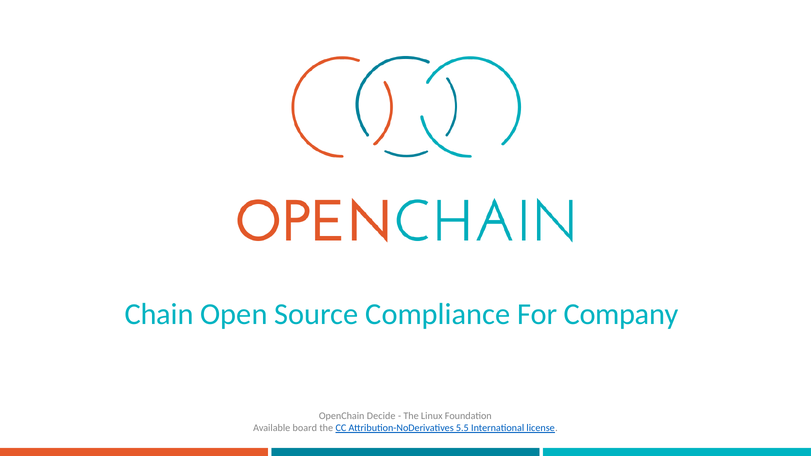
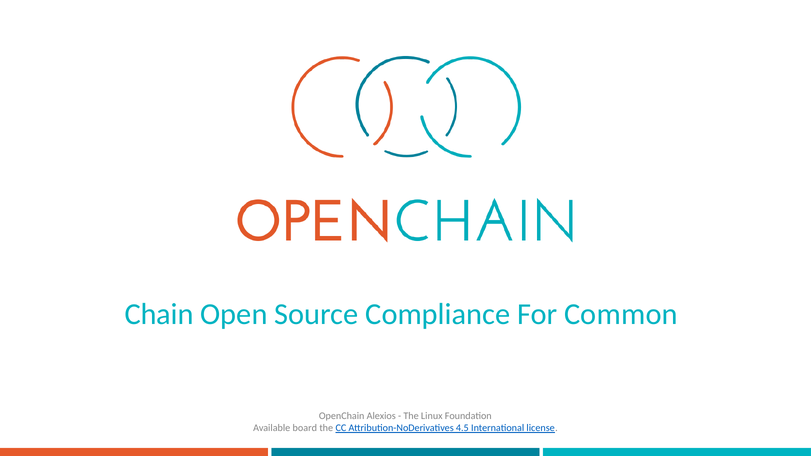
Company: Company -> Common
Decide: Decide -> Alexios
5.5: 5.5 -> 4.5
